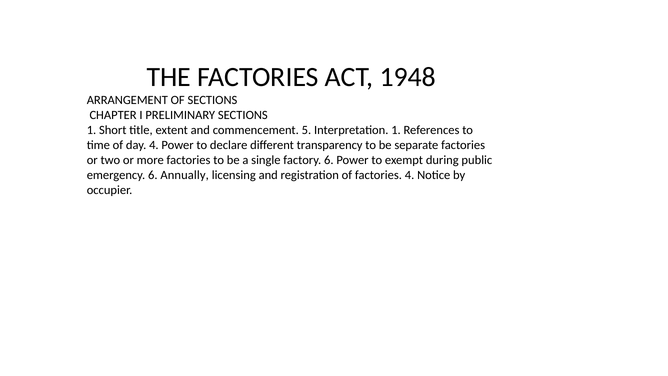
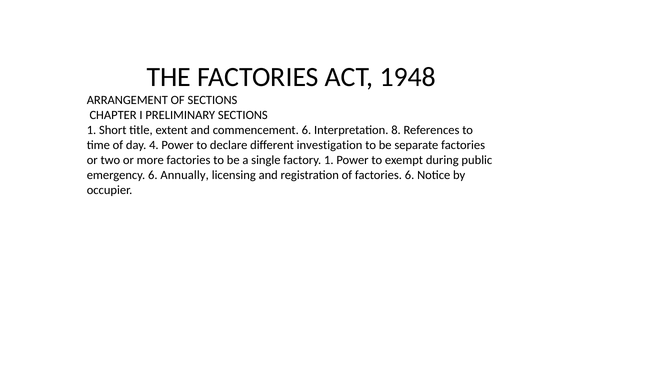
commencement 5: 5 -> 6
Interpretation 1: 1 -> 8
transparency: transparency -> investigation
factory 6: 6 -> 1
factories 4: 4 -> 6
